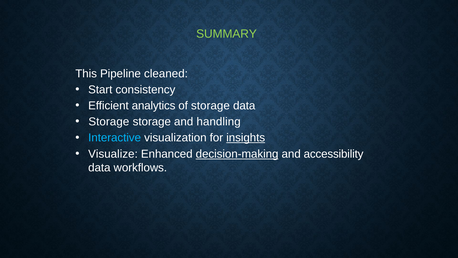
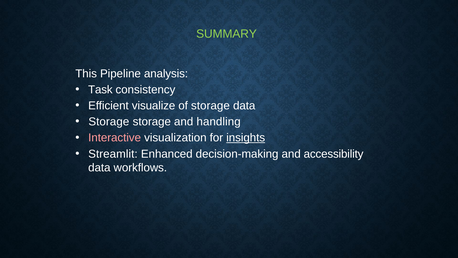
cleaned: cleaned -> analysis
Start: Start -> Task
analytics: analytics -> visualize
Interactive colour: light blue -> pink
Visualize: Visualize -> Streamlit
decision-making underline: present -> none
